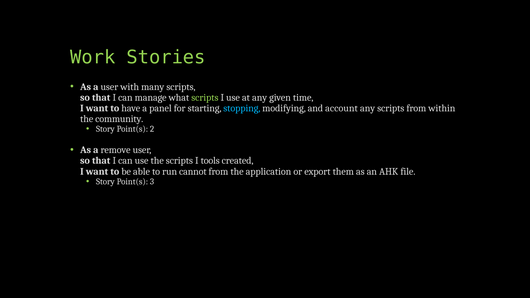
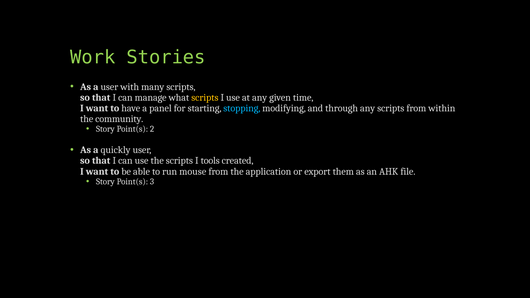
scripts at (205, 98) colour: light green -> yellow
account: account -> through
remove: remove -> quickly
cannot: cannot -> mouse
